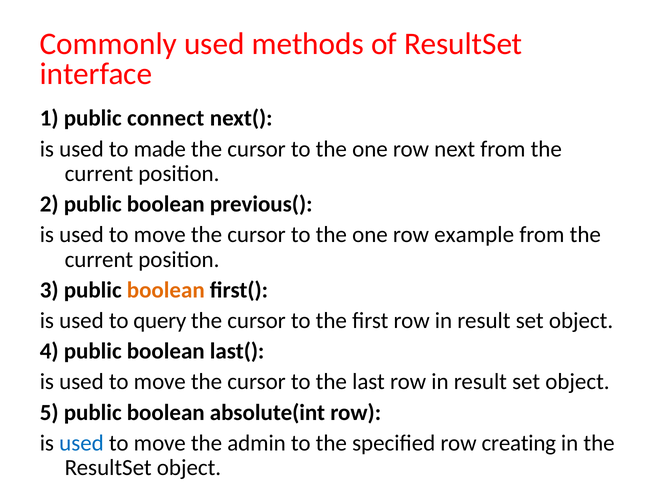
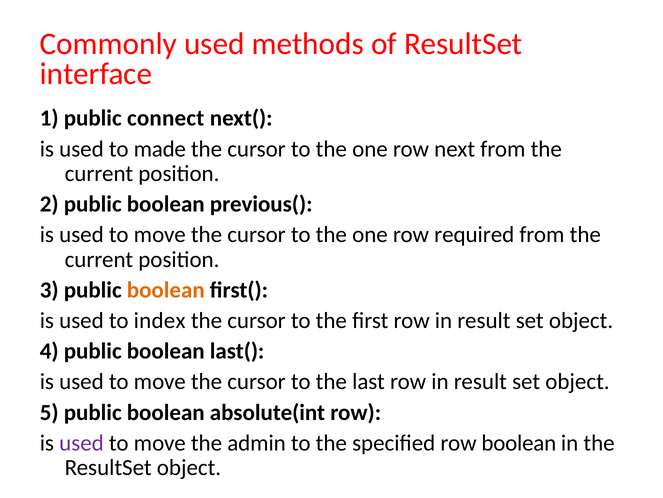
example: example -> required
query: query -> index
used at (82, 442) colour: blue -> purple
row creating: creating -> boolean
